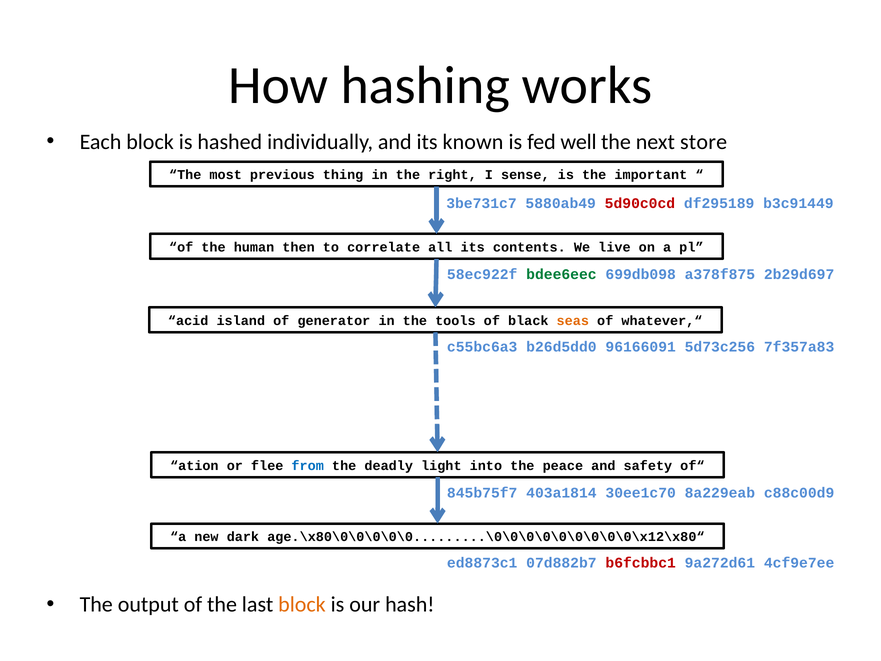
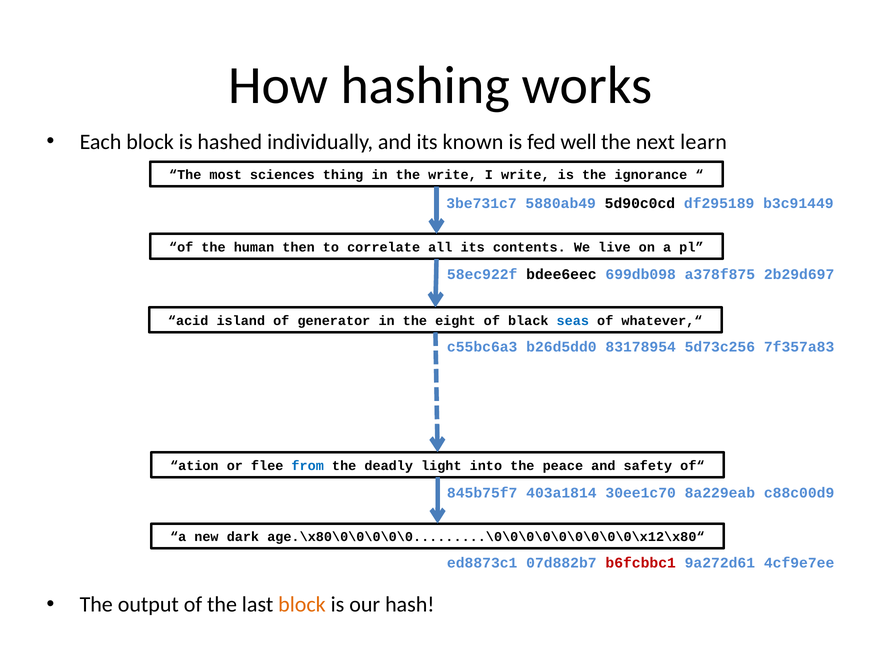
store: store -> learn
previous: previous -> sciences
the right: right -> write
I sense: sense -> write
important: important -> ignorance
5d90c0cd colour: red -> black
bdee6eec colour: green -> black
tools: tools -> eight
seas colour: orange -> blue
96166091: 96166091 -> 83178954
